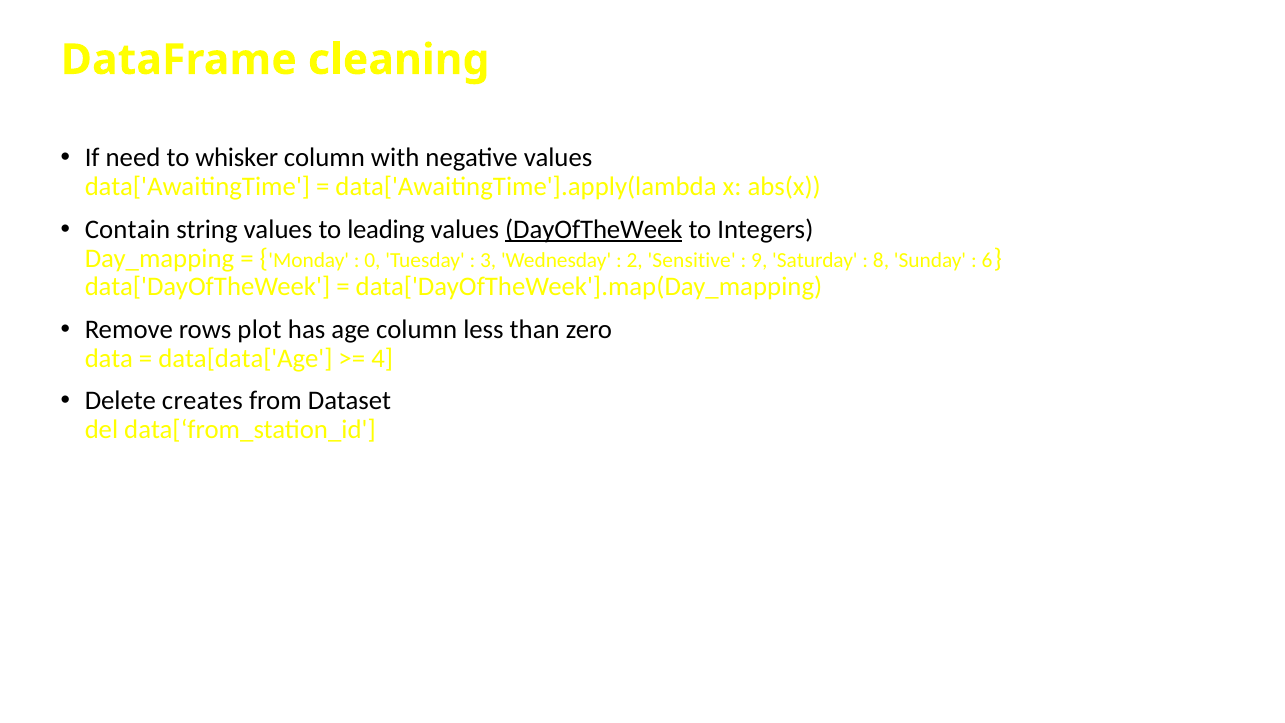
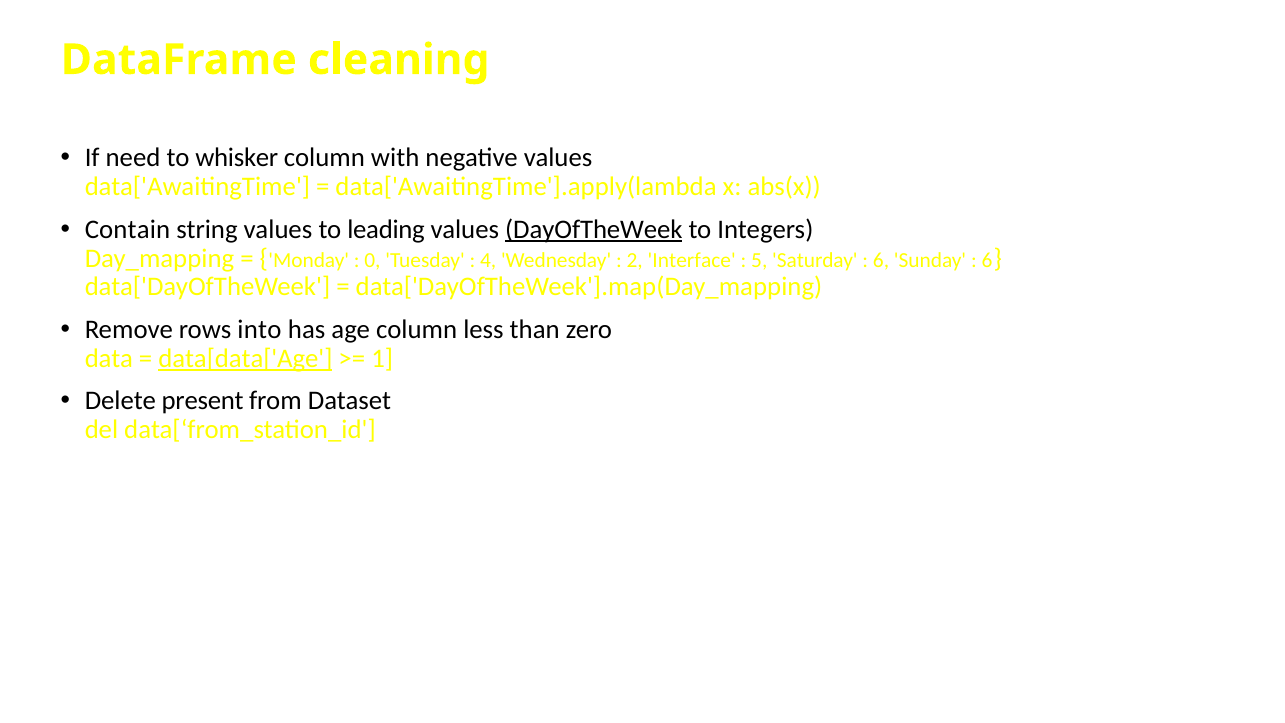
3: 3 -> 4
Sensitive: Sensitive -> Interface
9: 9 -> 5
8 at (881, 260): 8 -> 6
plot: plot -> into
data[data['Age underline: none -> present
4: 4 -> 1
creates: creates -> present
